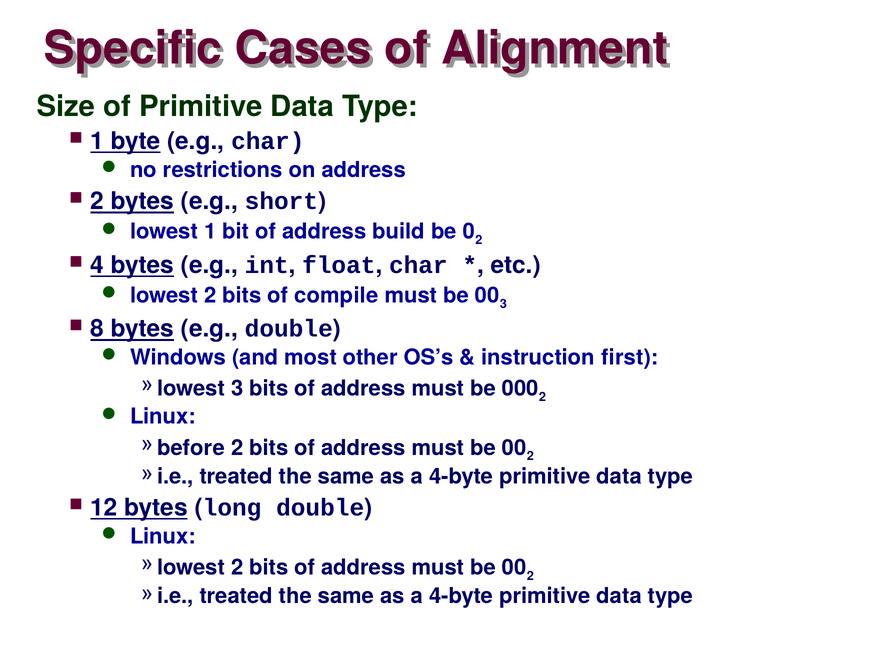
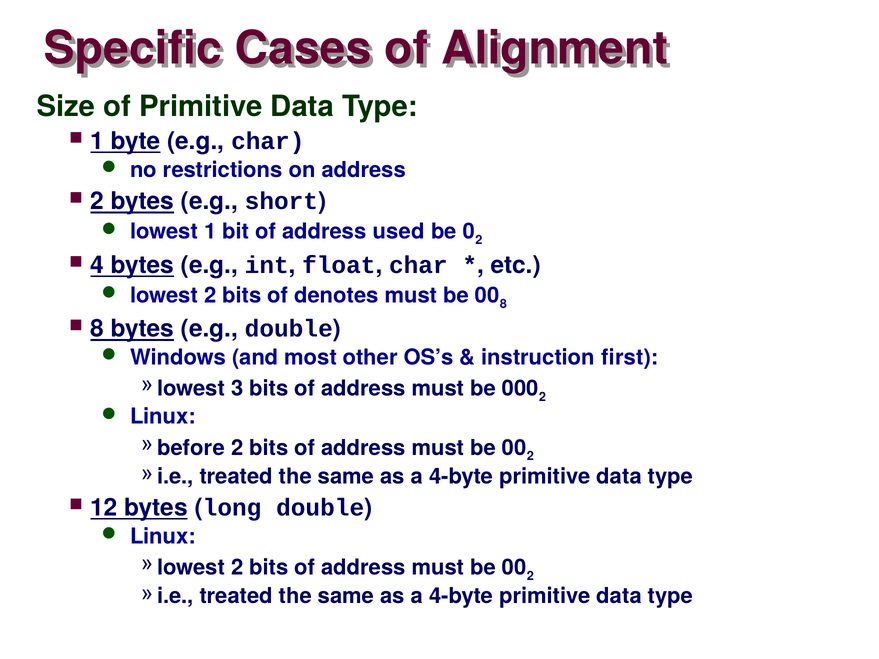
build: build -> used
compile: compile -> denotes
3 at (503, 304): 3 -> 8
